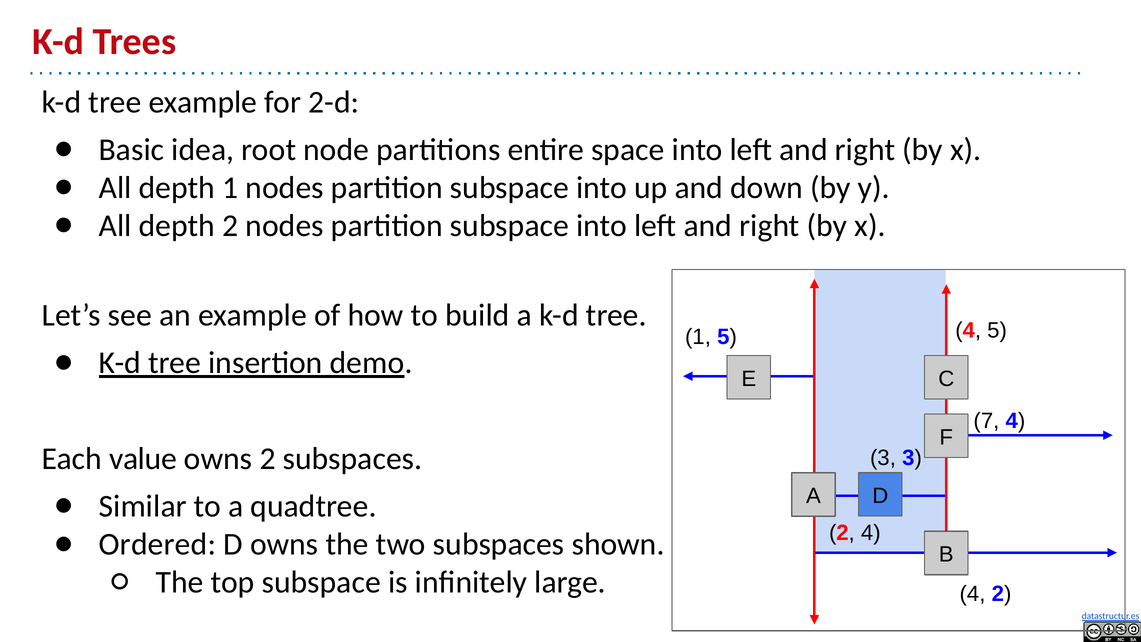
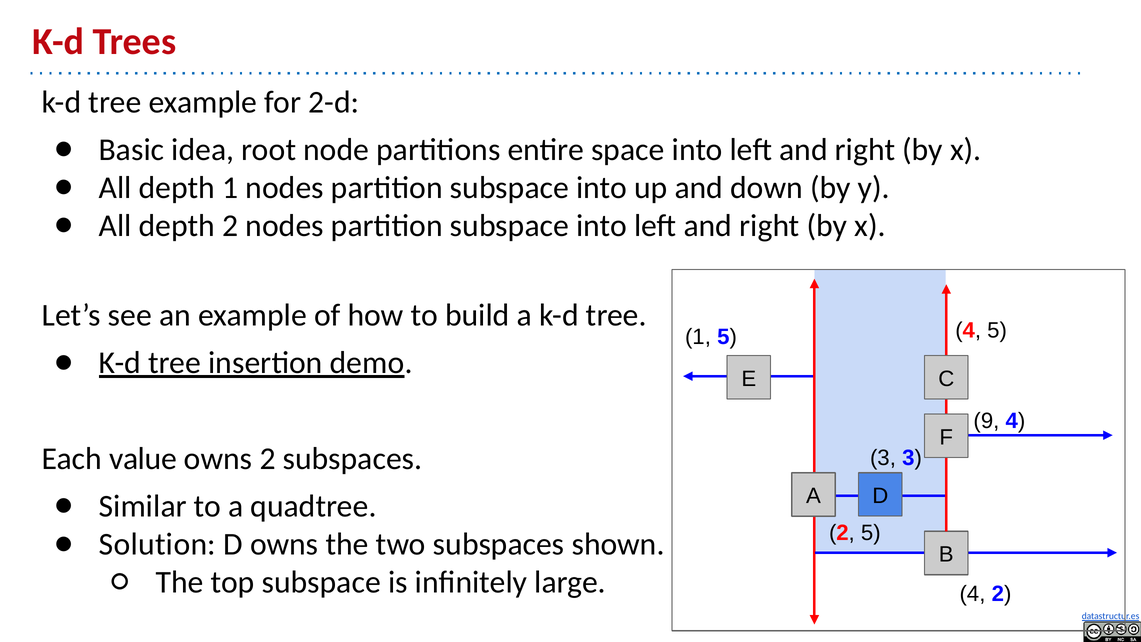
7: 7 -> 9
4 at (871, 533): 4 -> 5
Ordered: Ordered -> Solution
